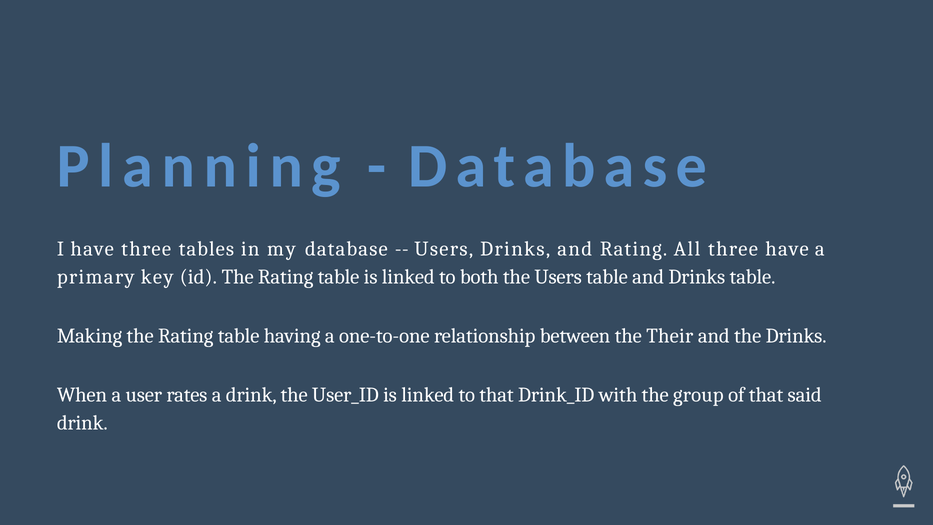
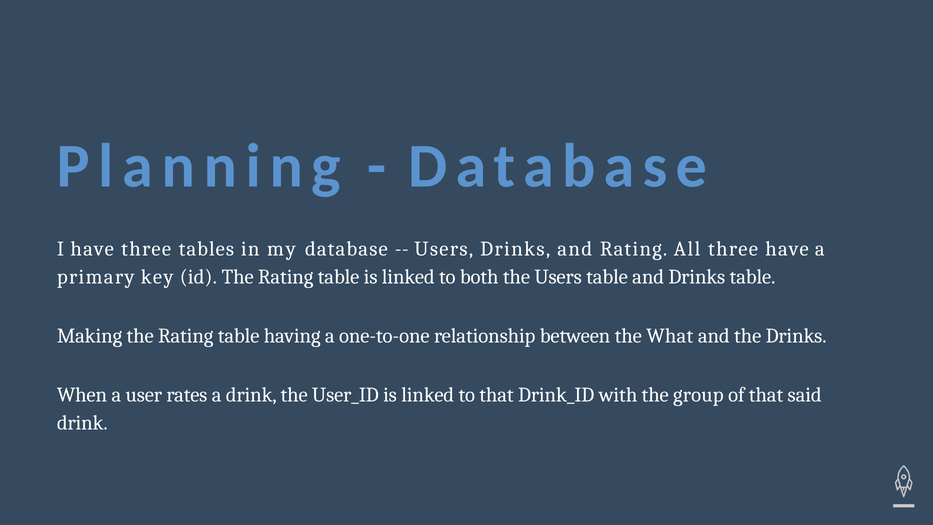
Their: Their -> What
